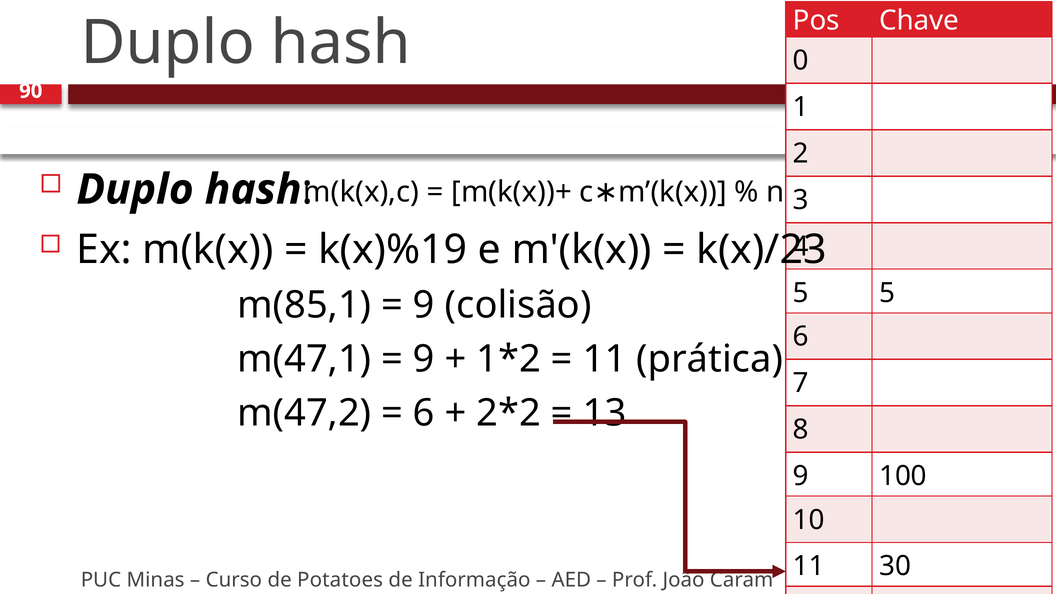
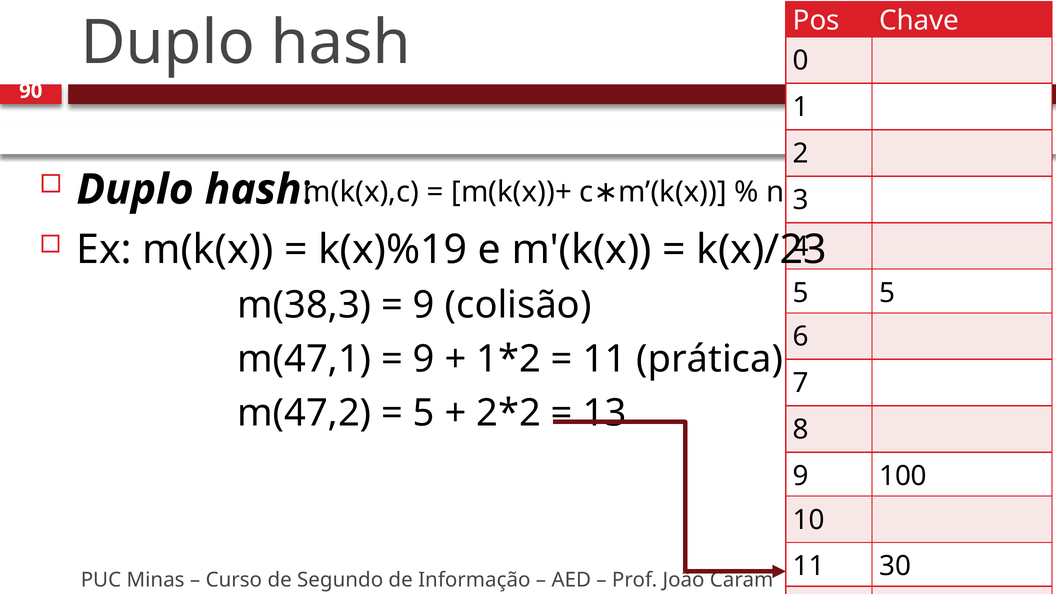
m(85,1: m(85,1 -> m(38,3
6 at (424, 413): 6 -> 5
Potatoes: Potatoes -> Segundo
